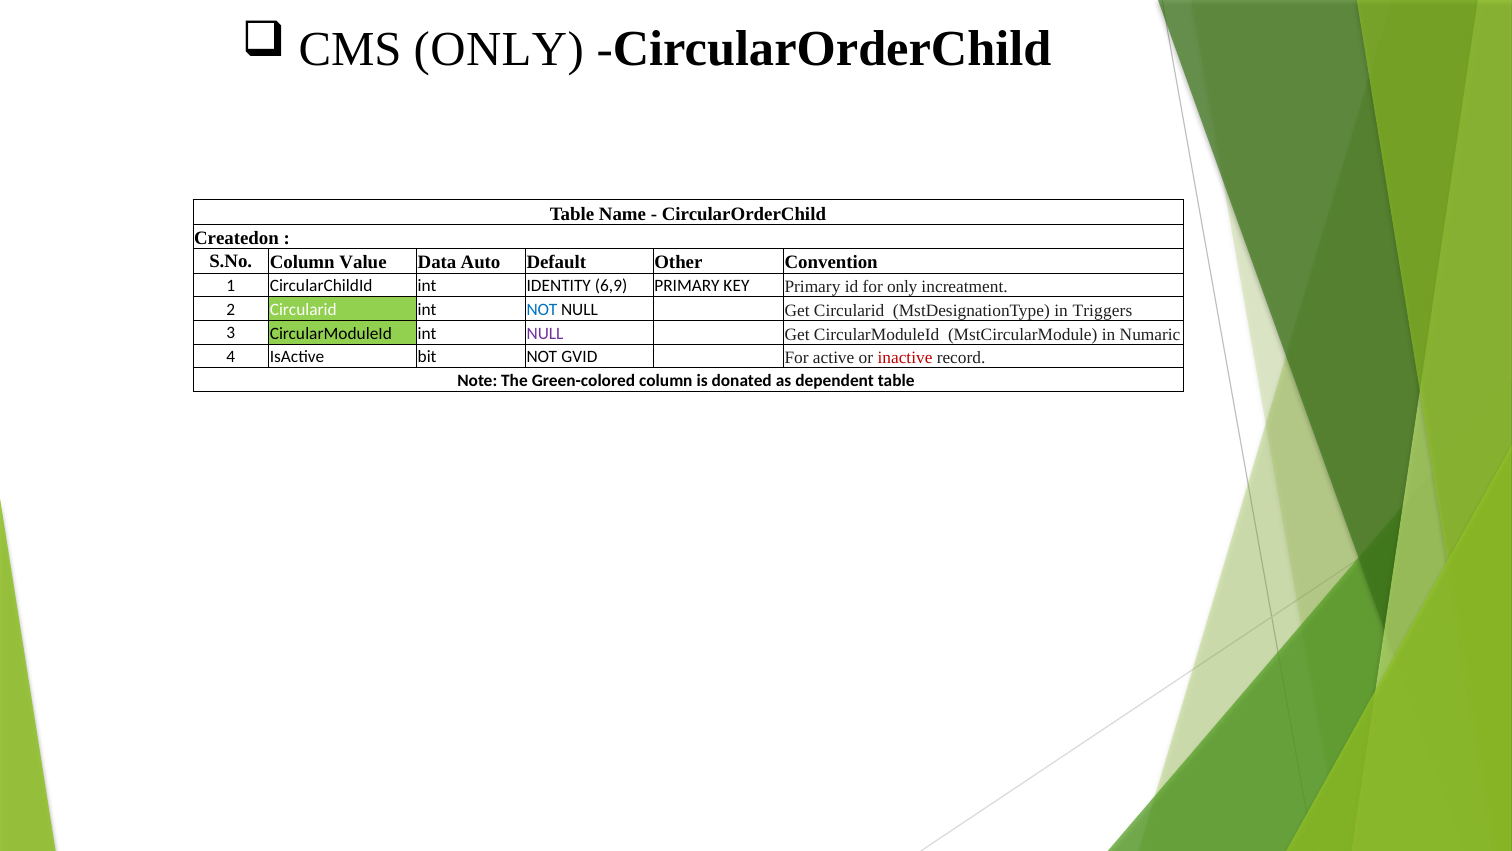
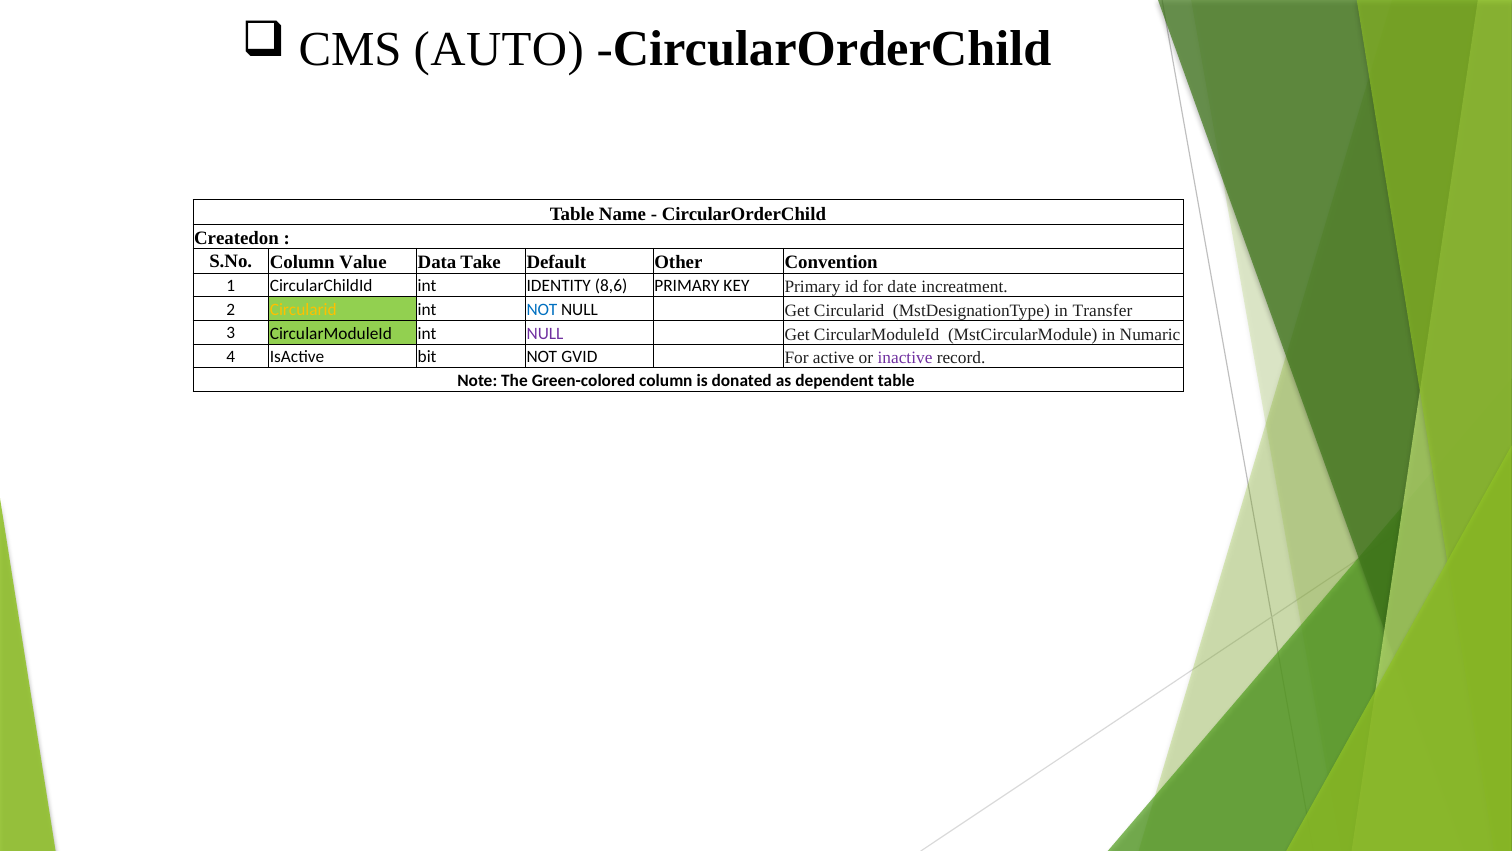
CMS ONLY: ONLY -> AUTO
Auto: Auto -> Take
6,9: 6,9 -> 8,6
for only: only -> date
Circularid at (303, 310) colour: white -> yellow
Triggers: Triggers -> Transfer
inactive colour: red -> purple
